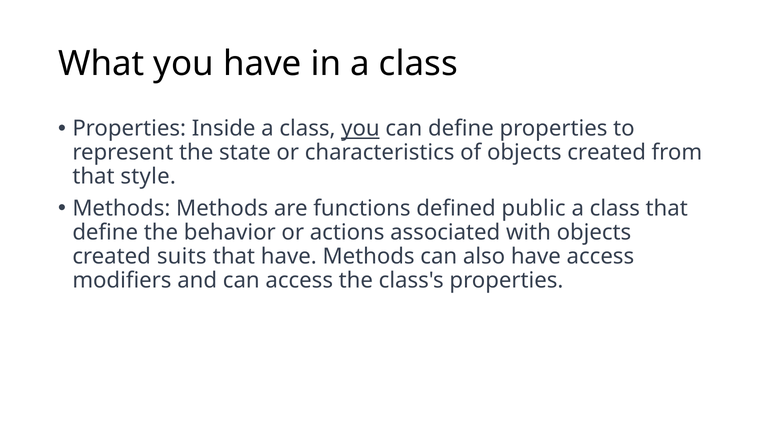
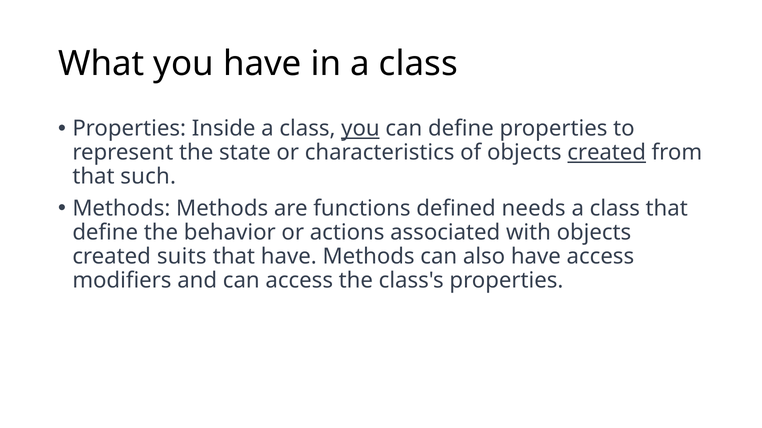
created at (607, 153) underline: none -> present
style: style -> such
public: public -> needs
